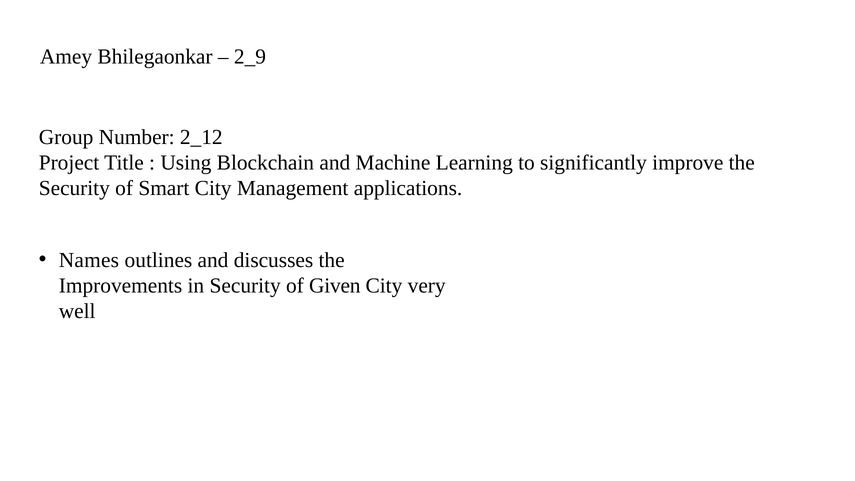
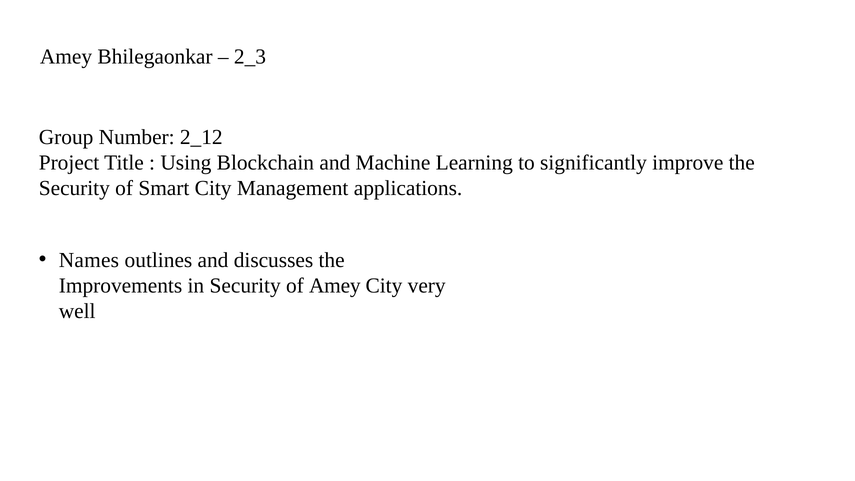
2_9: 2_9 -> 2_3
of Given: Given -> Amey
